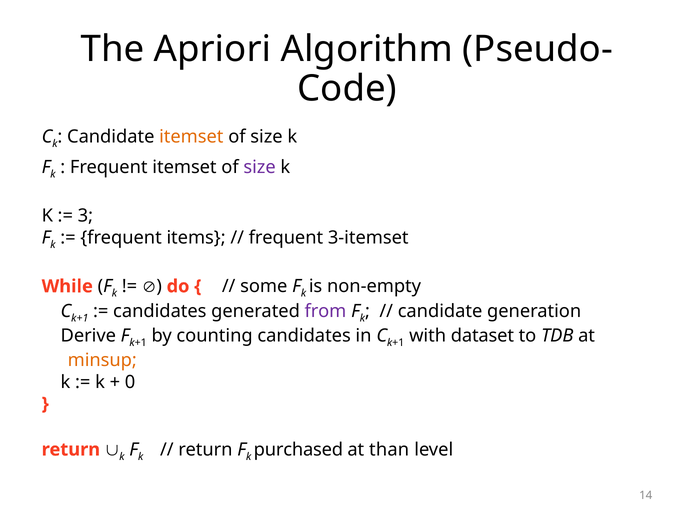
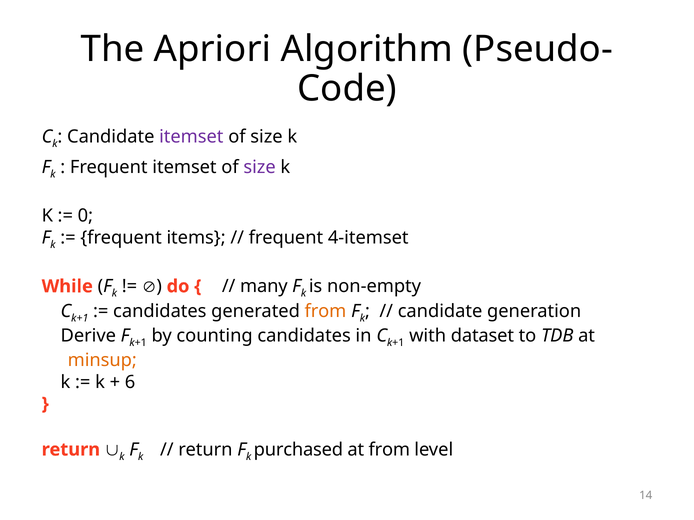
itemset at (191, 137) colour: orange -> purple
3: 3 -> 0
3-itemset: 3-itemset -> 4-itemset
some: some -> many
from at (325, 311) colour: purple -> orange
0: 0 -> 6
at than: than -> from
